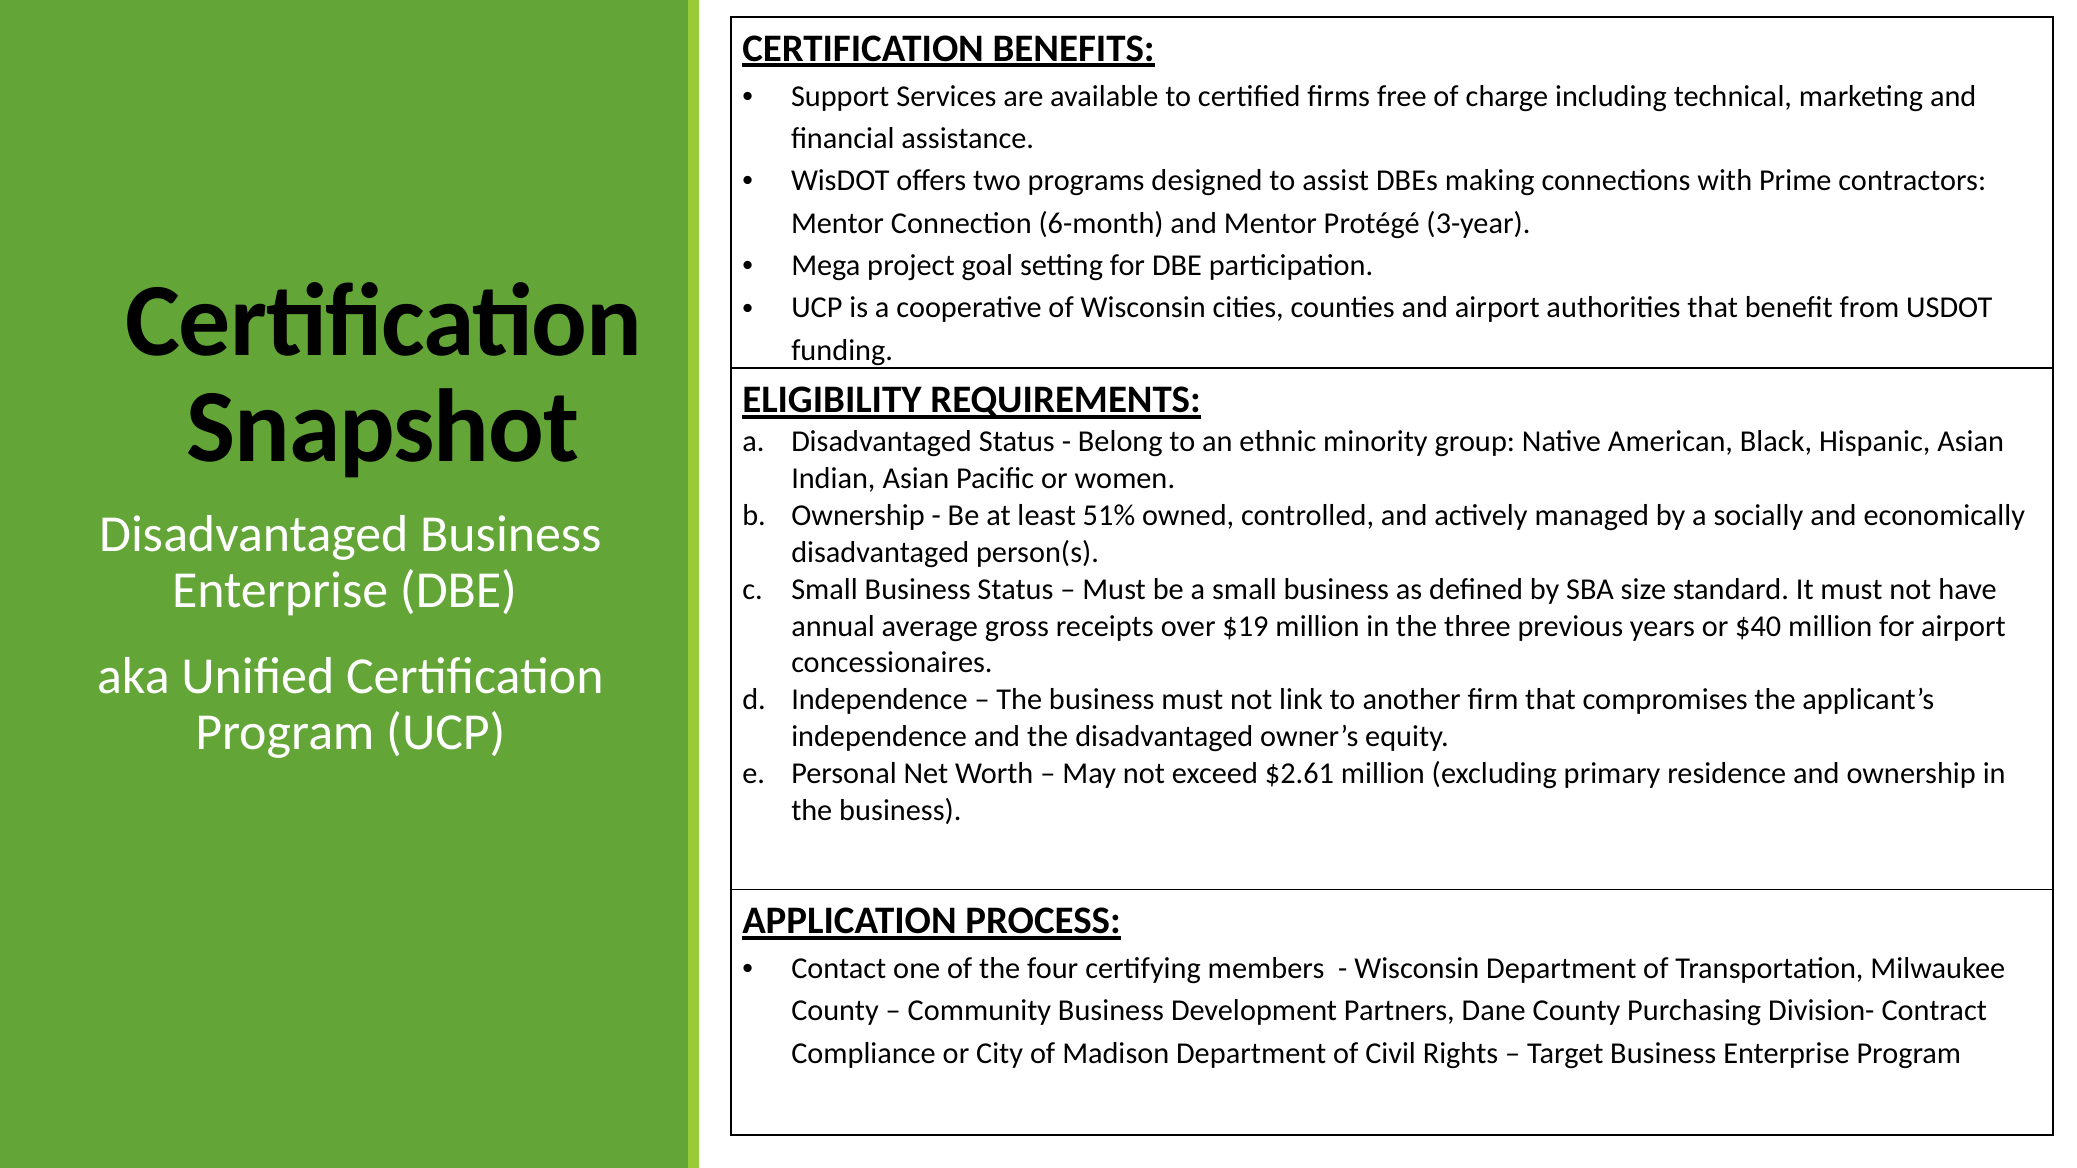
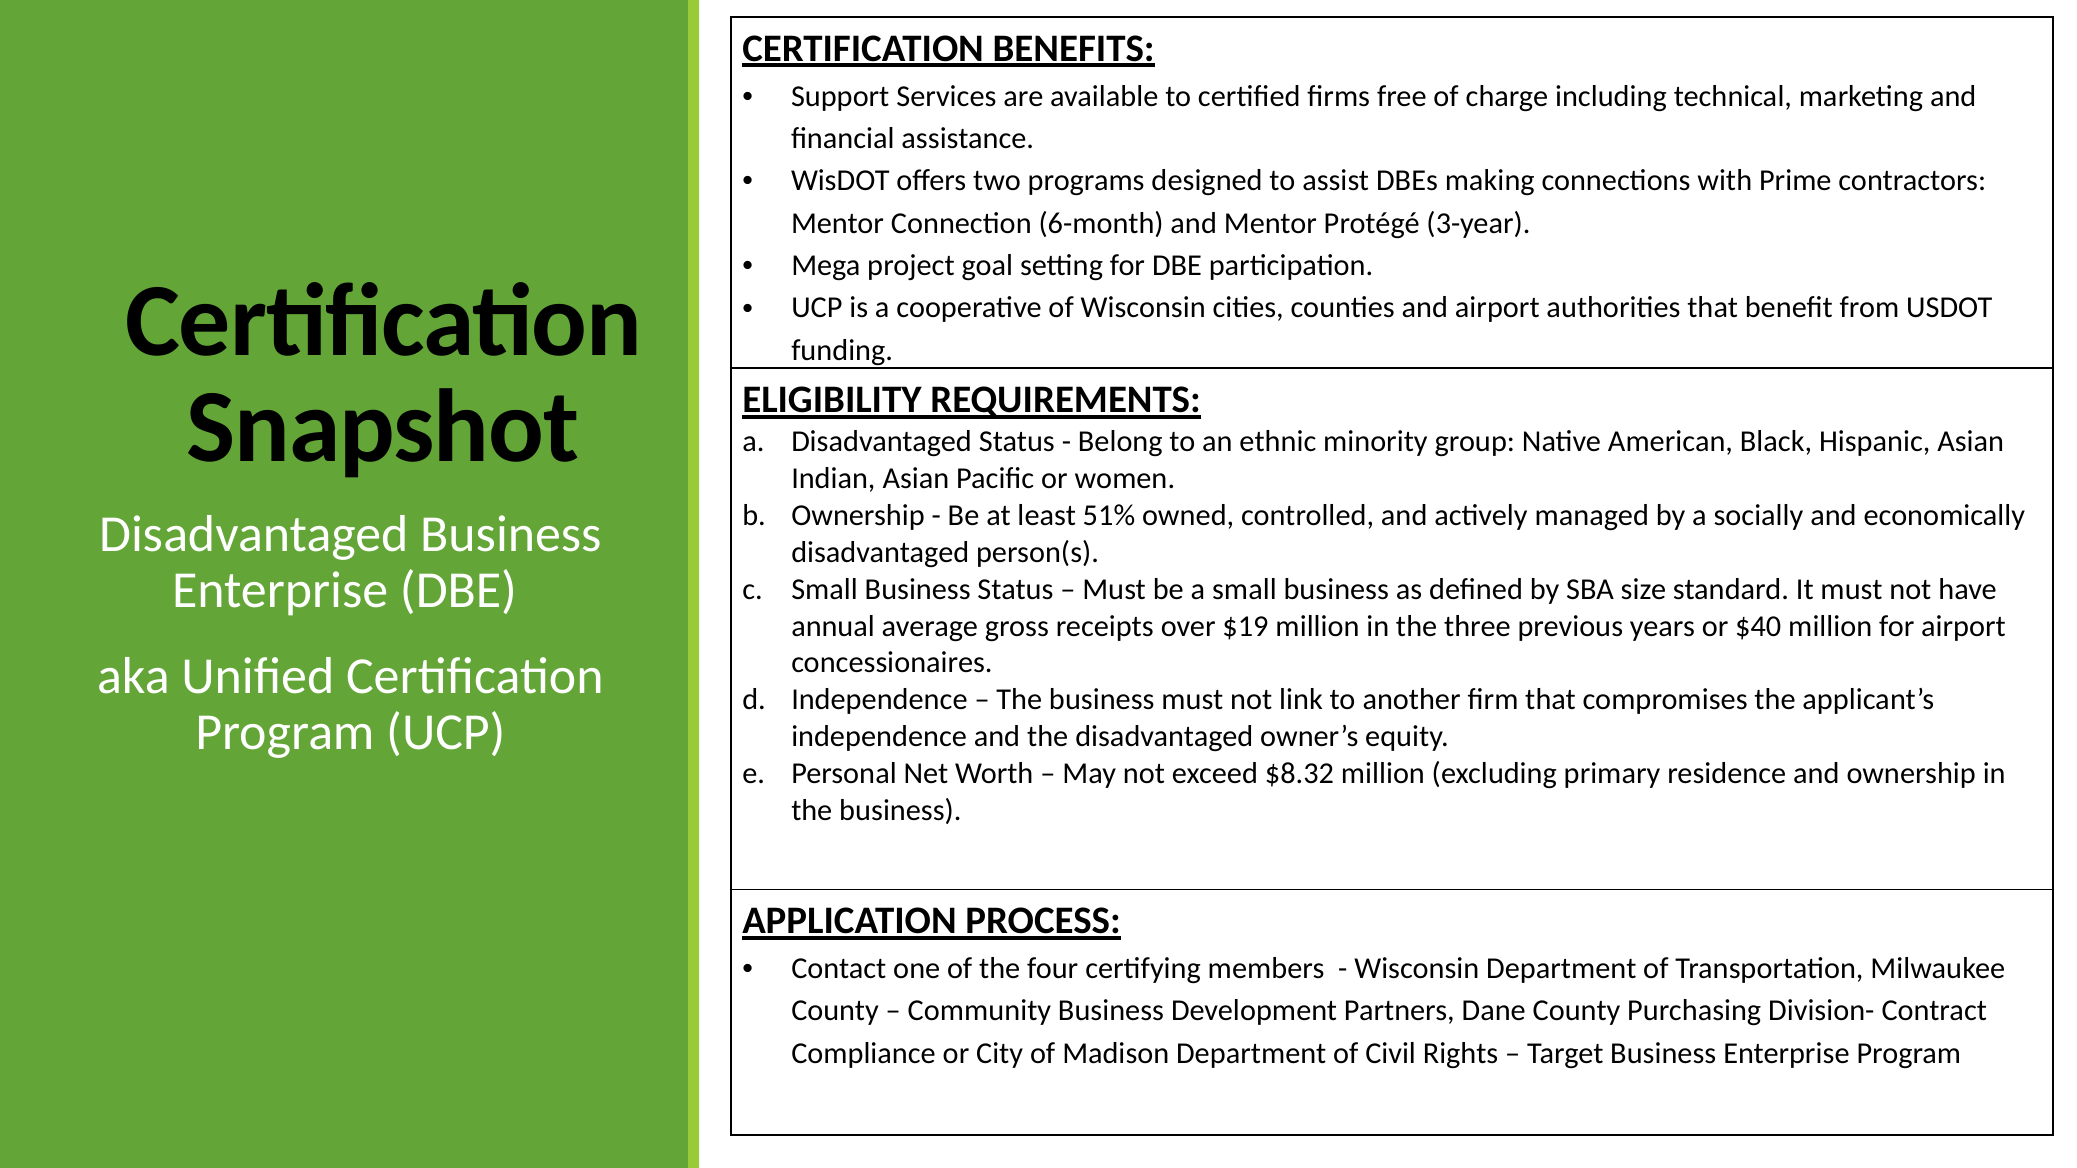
$2.61: $2.61 -> $8.32
